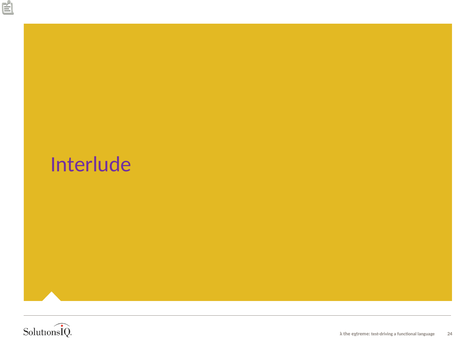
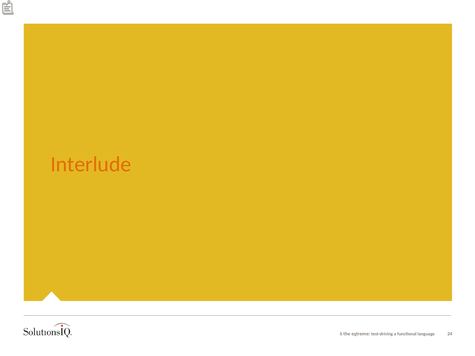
Interlude colour: purple -> orange
